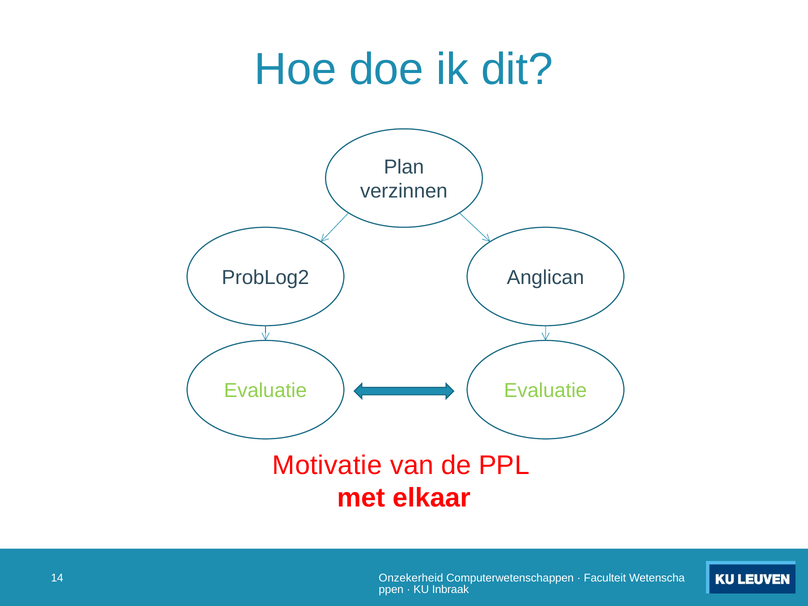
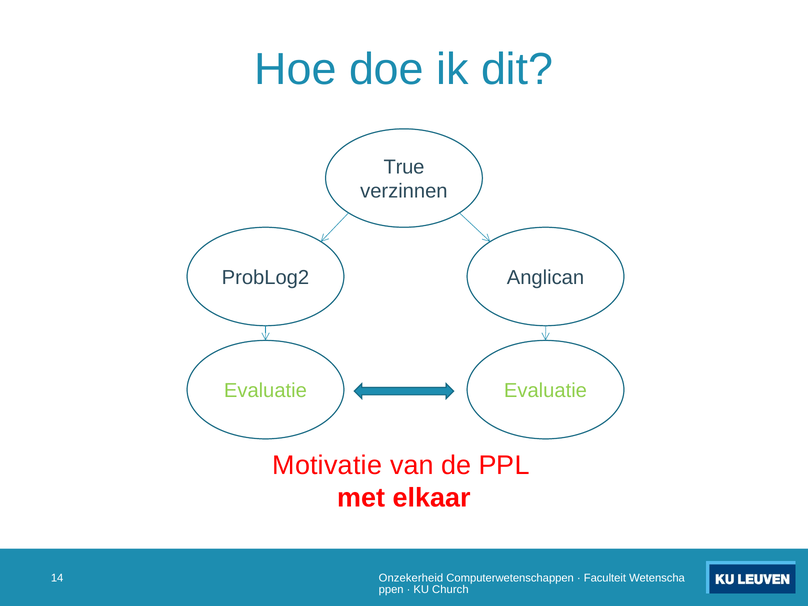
Plan: Plan -> True
Inbraak: Inbraak -> Church
